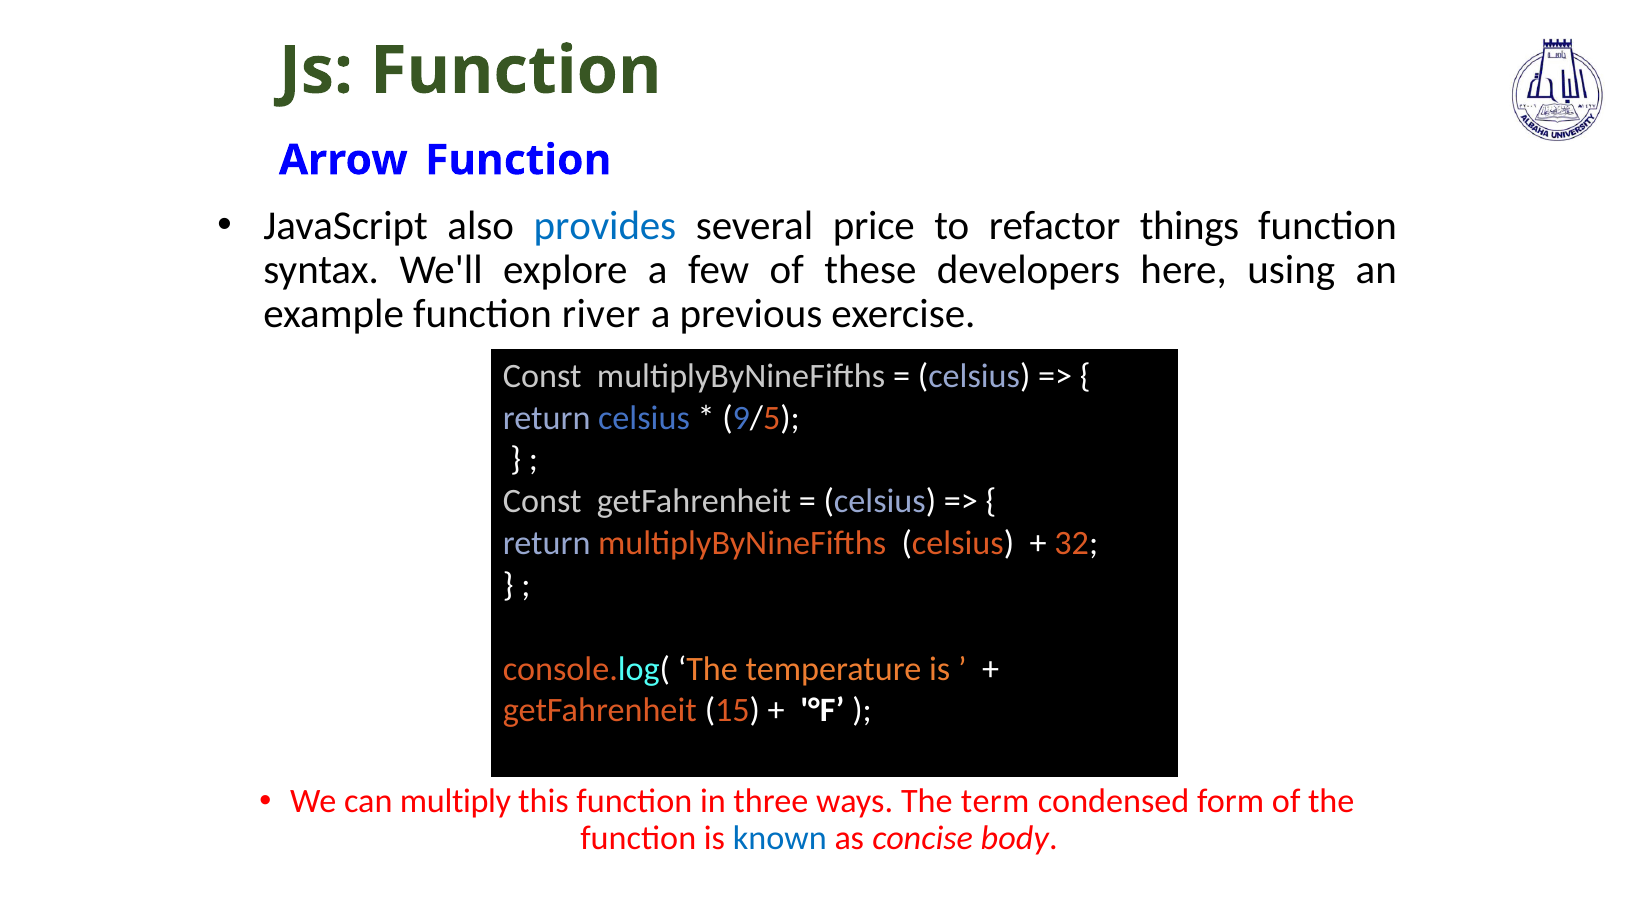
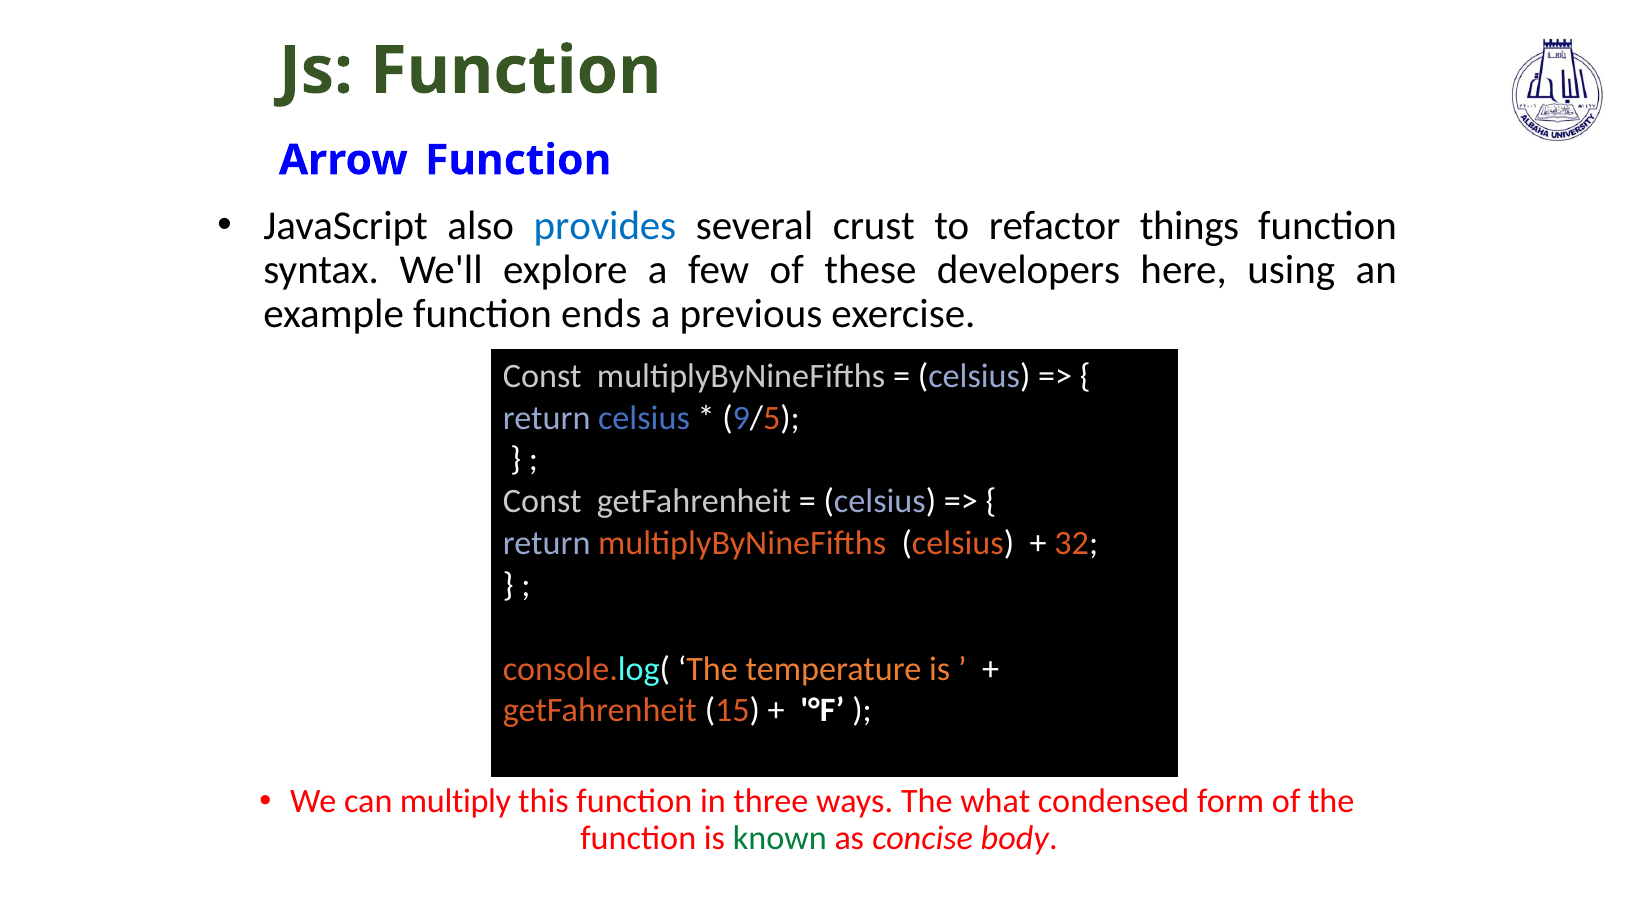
price: price -> crust
river: river -> ends
term: term -> what
known colour: blue -> green
